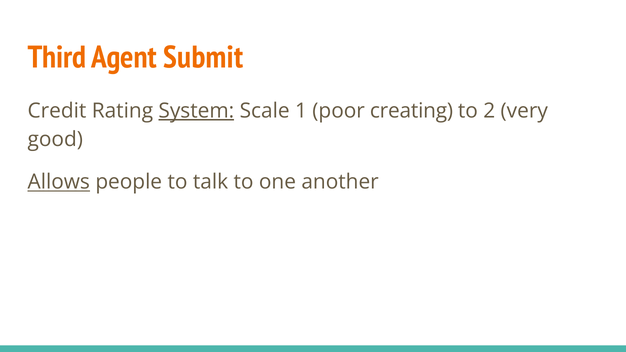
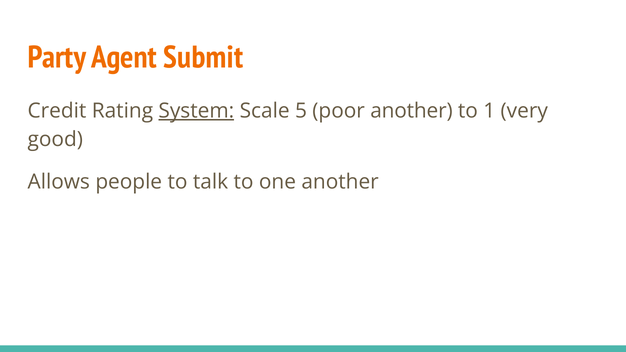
Third: Third -> Party
1: 1 -> 5
poor creating: creating -> another
2: 2 -> 1
Allows underline: present -> none
